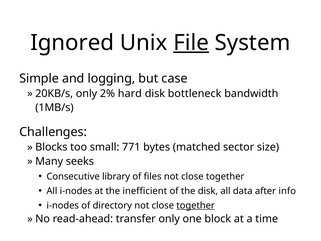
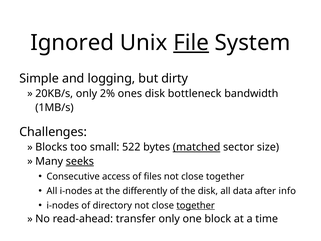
case: case -> dirty
hard: hard -> ones
771: 771 -> 522
matched underline: none -> present
seeks underline: none -> present
library: library -> access
inefficient: inefficient -> differently
